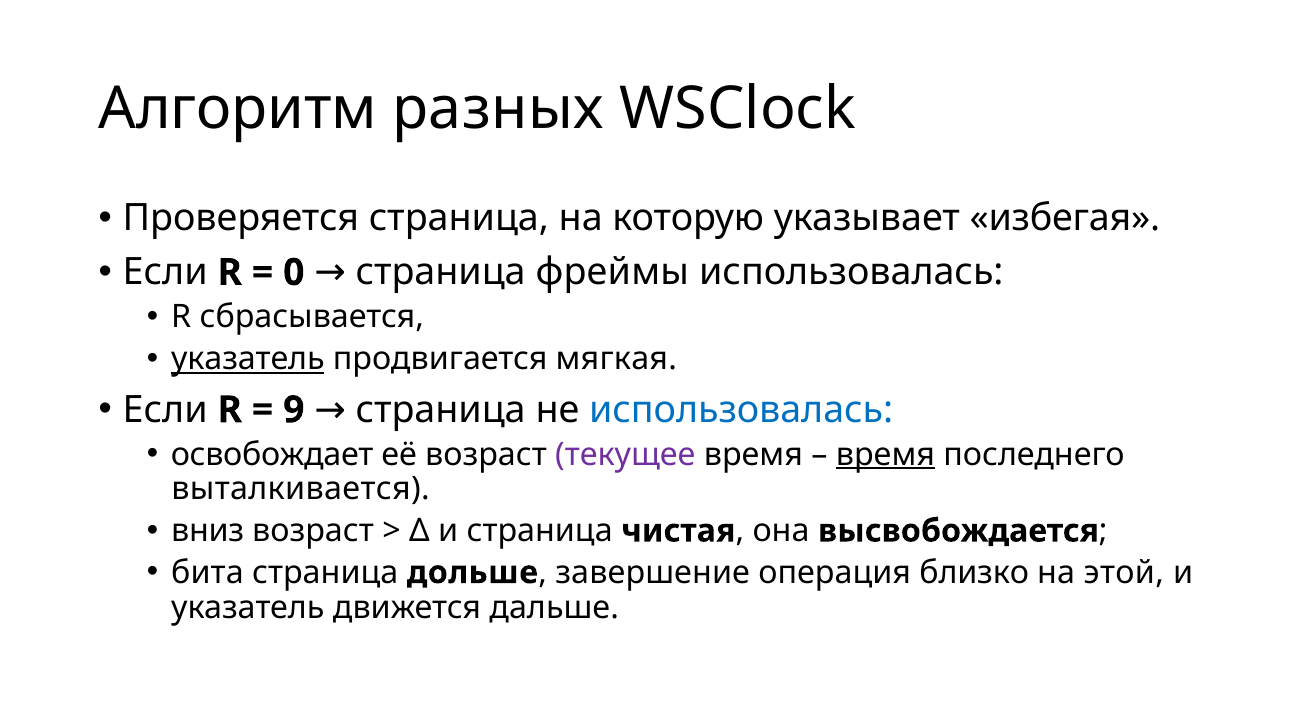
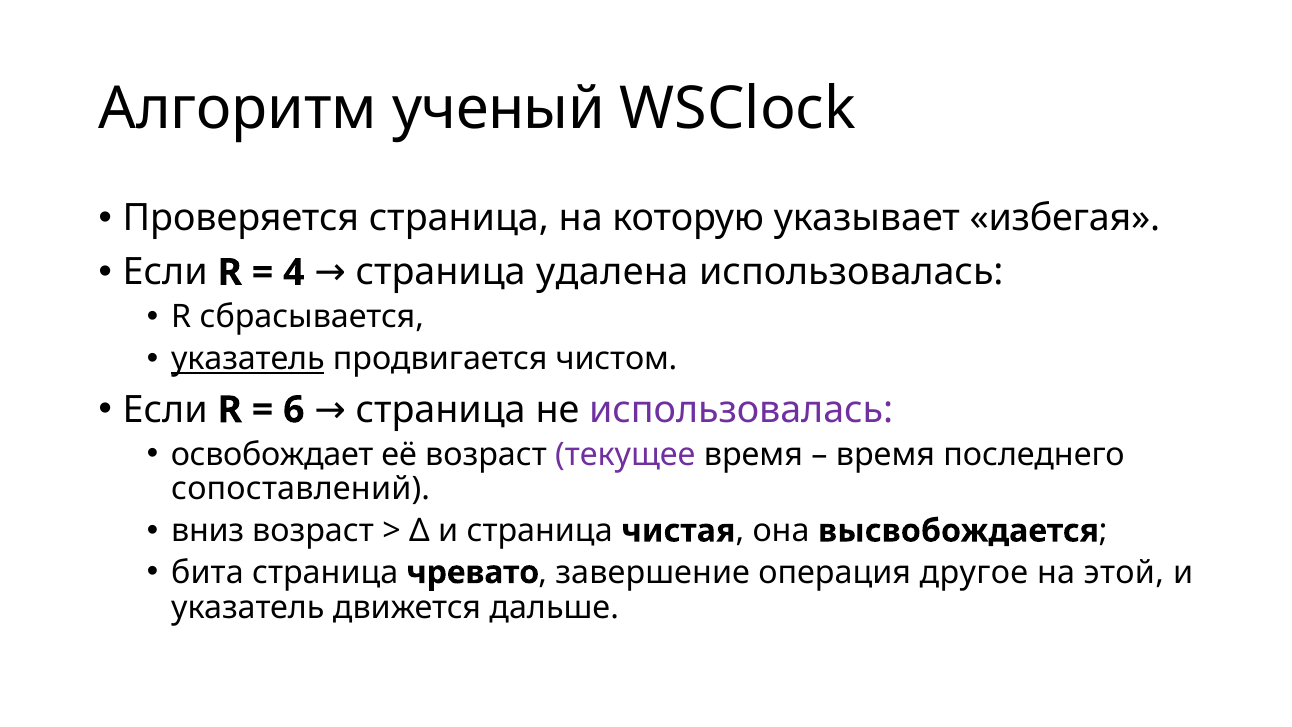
разных: разных -> ученый
0: 0 -> 4
фреймы: фреймы -> удалена
мягкая: мягкая -> чистом
9: 9 -> 6
использовалась at (741, 410) colour: blue -> purple
время at (885, 454) underline: present -> none
выталкивается: выталкивается -> сопоставлений
дольше: дольше -> чревато
близко: близко -> другое
